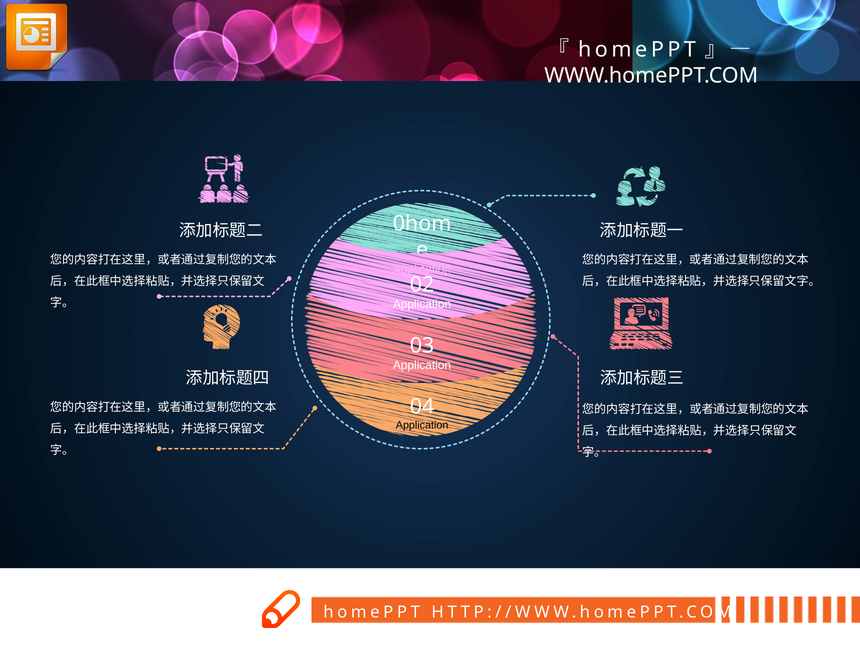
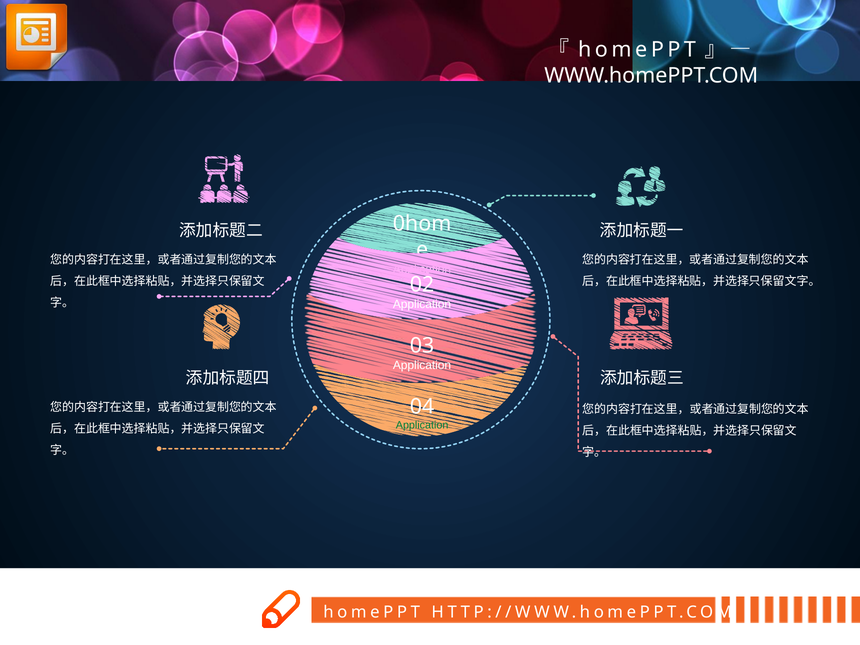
Application at (422, 425) colour: black -> green
